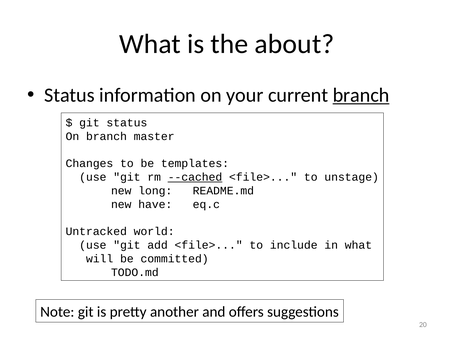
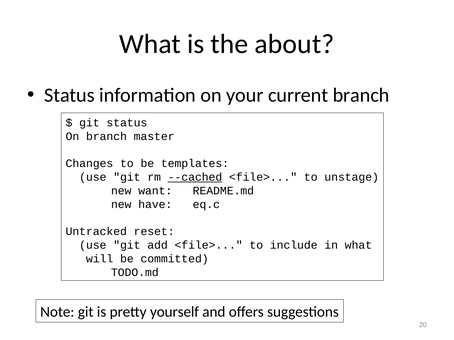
branch at (361, 95) underline: present -> none
long: long -> want
world: world -> reset
another: another -> yourself
